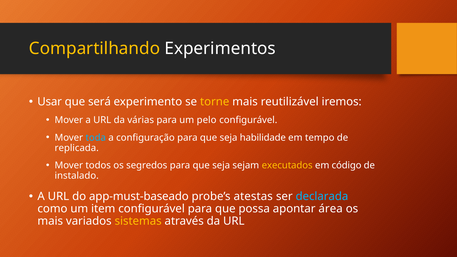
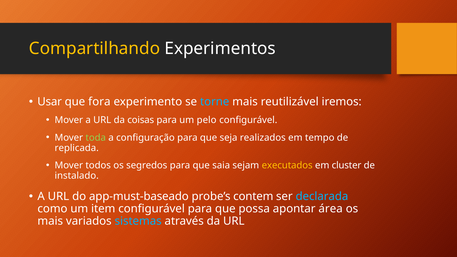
será: será -> fora
torne colour: yellow -> light blue
várias: várias -> coisas
toda colour: light blue -> light green
habilidade: habilidade -> realizados
segredos para que seja: seja -> saia
código: código -> cluster
atestas: atestas -> contem
sistemas colour: yellow -> light blue
